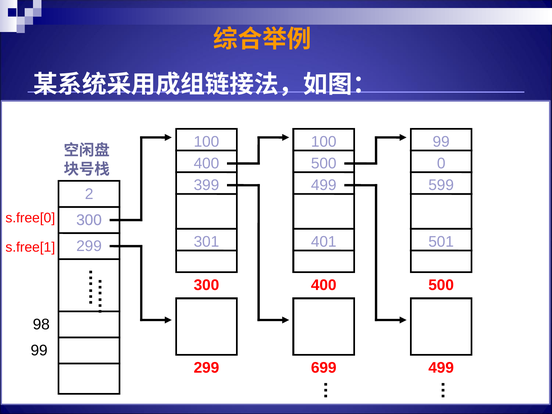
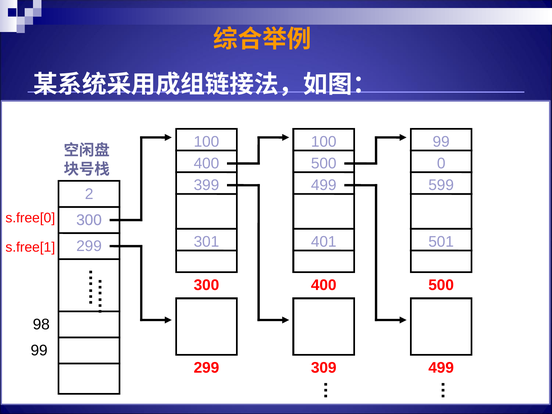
699: 699 -> 309
